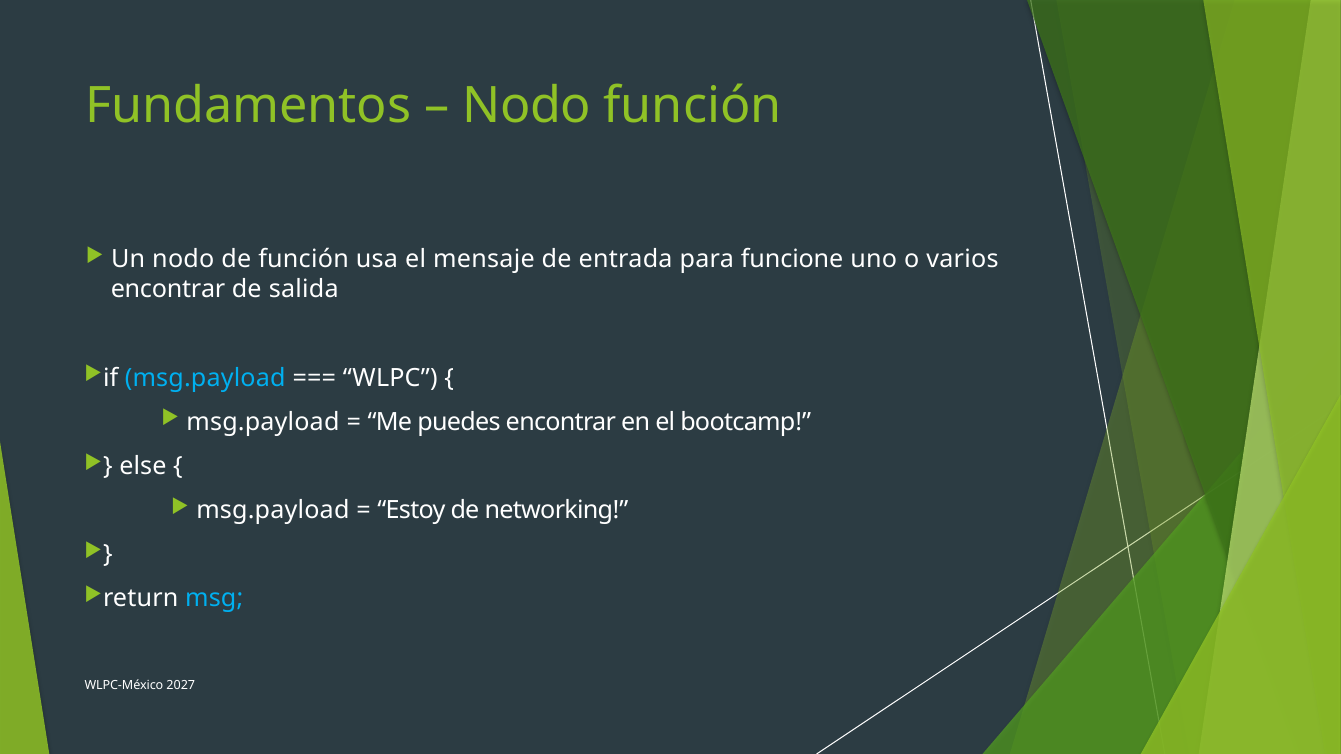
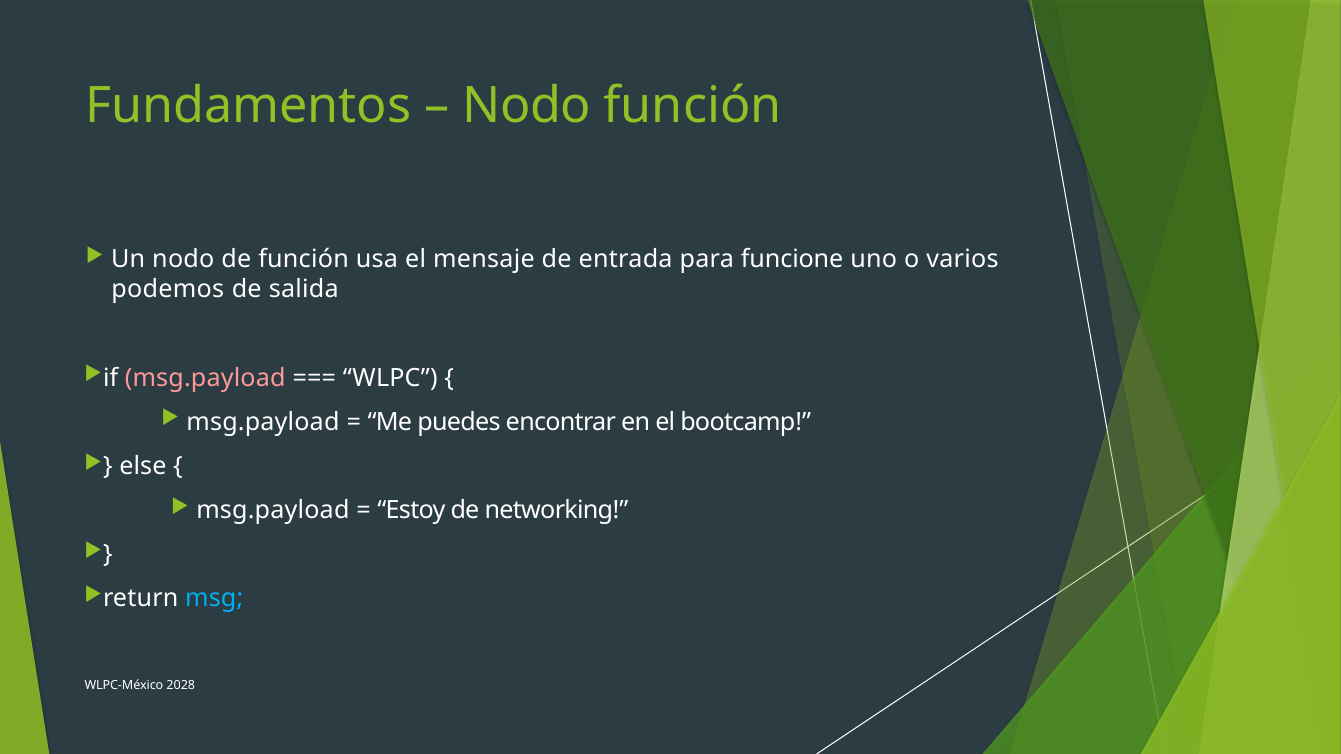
encontrar at (168, 290): encontrar -> podemos
msg.payload at (205, 378) colour: light blue -> pink
2027: 2027 -> 2028
